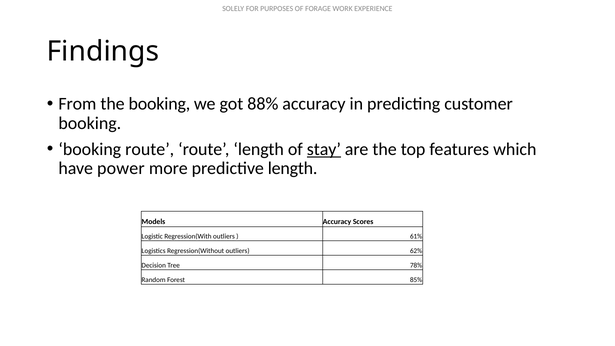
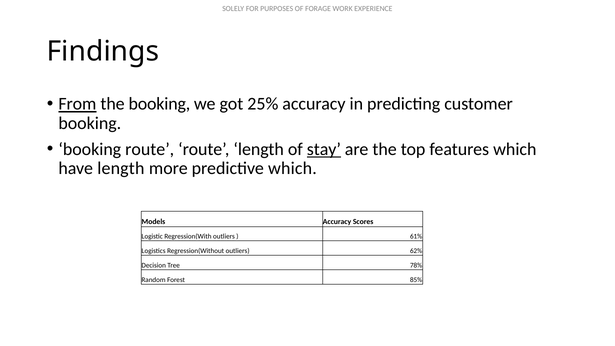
From underline: none -> present
88%: 88% -> 25%
have power: power -> length
predictive length: length -> which
